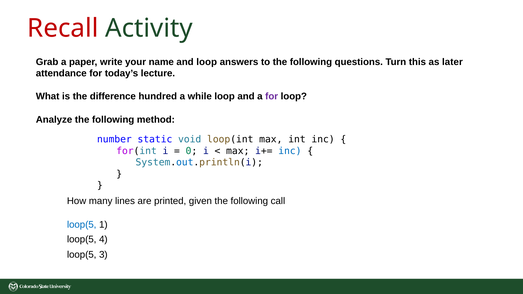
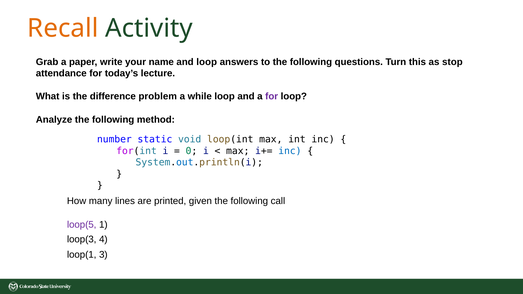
Recall colour: red -> orange
later: later -> stop
hundred: hundred -> problem
loop(5 at (82, 225) colour: blue -> purple
loop(5 at (82, 240): loop(5 -> loop(3
loop(5 at (82, 255): loop(5 -> loop(1
